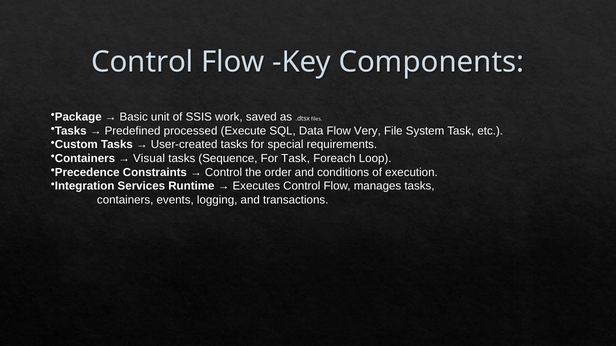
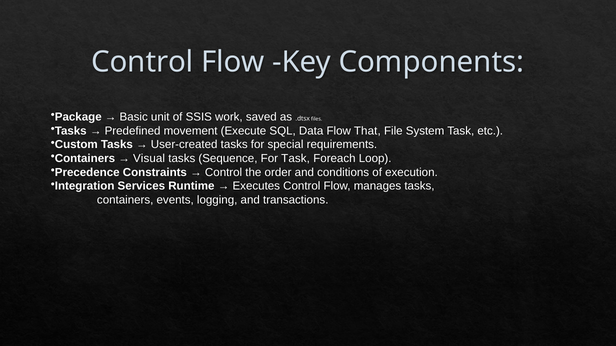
processed: processed -> movement
Very: Very -> That
